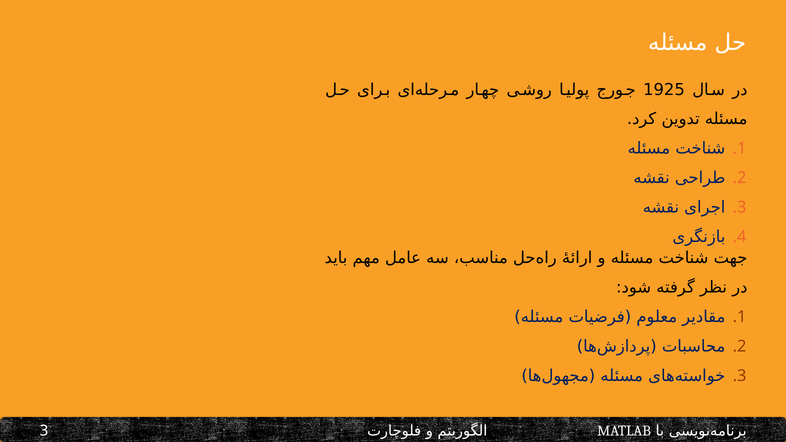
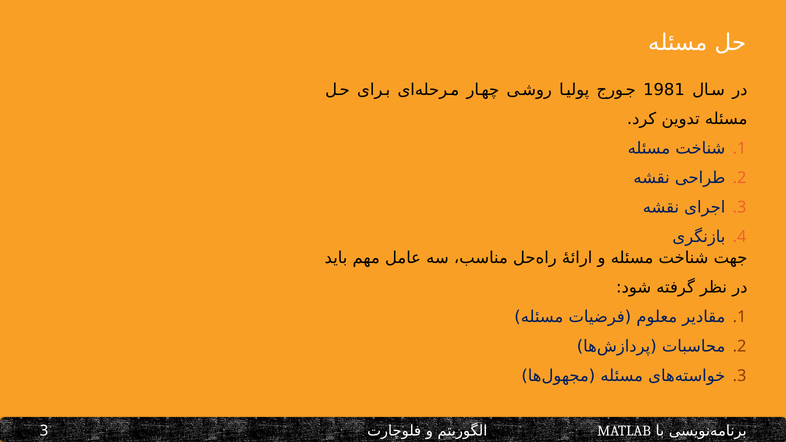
1925: 1925 -> 1981
